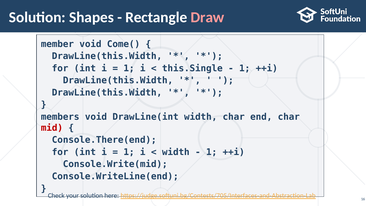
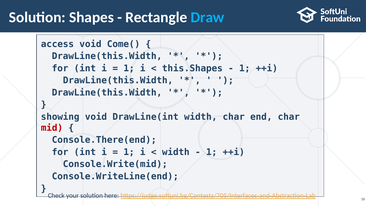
Draw colour: pink -> light blue
member: member -> access
this.Single: this.Single -> this.Shapes
members: members -> showing
